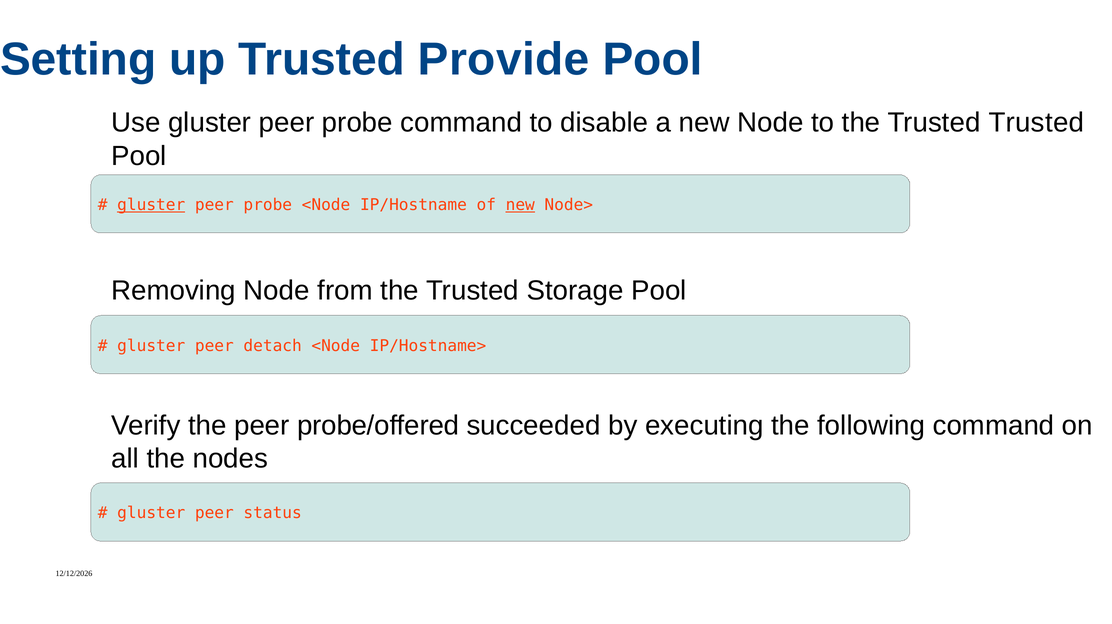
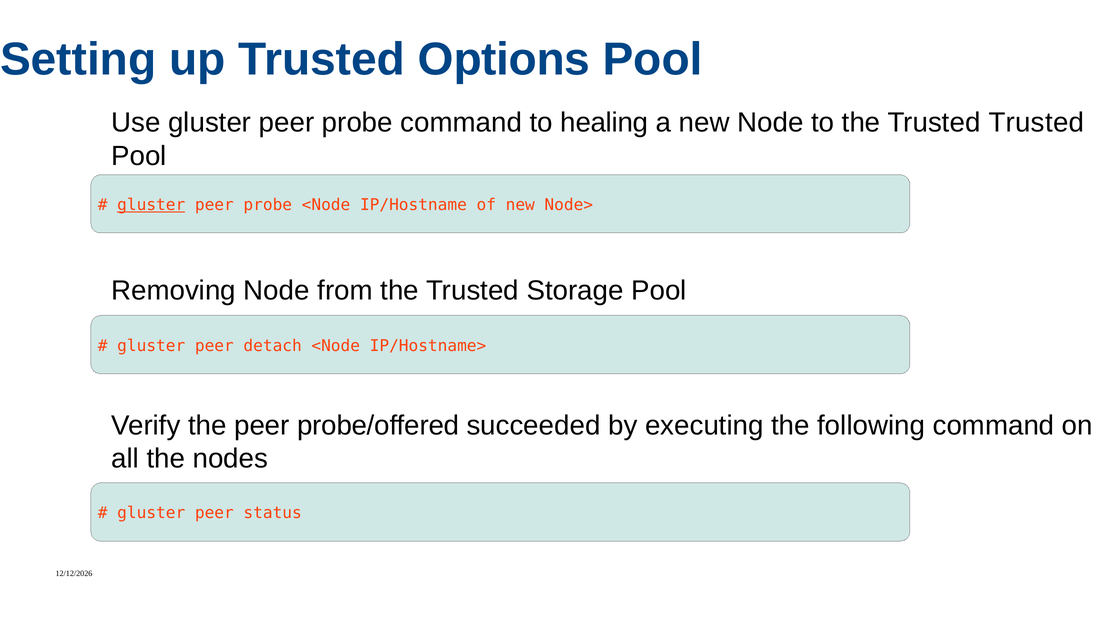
Provide: Provide -> Options
disable: disable -> healing
new at (520, 205) underline: present -> none
